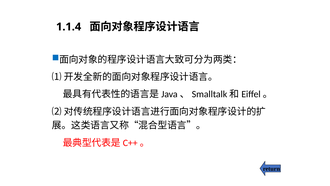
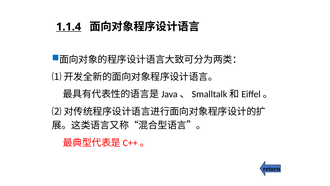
1.1.4 underline: none -> present
